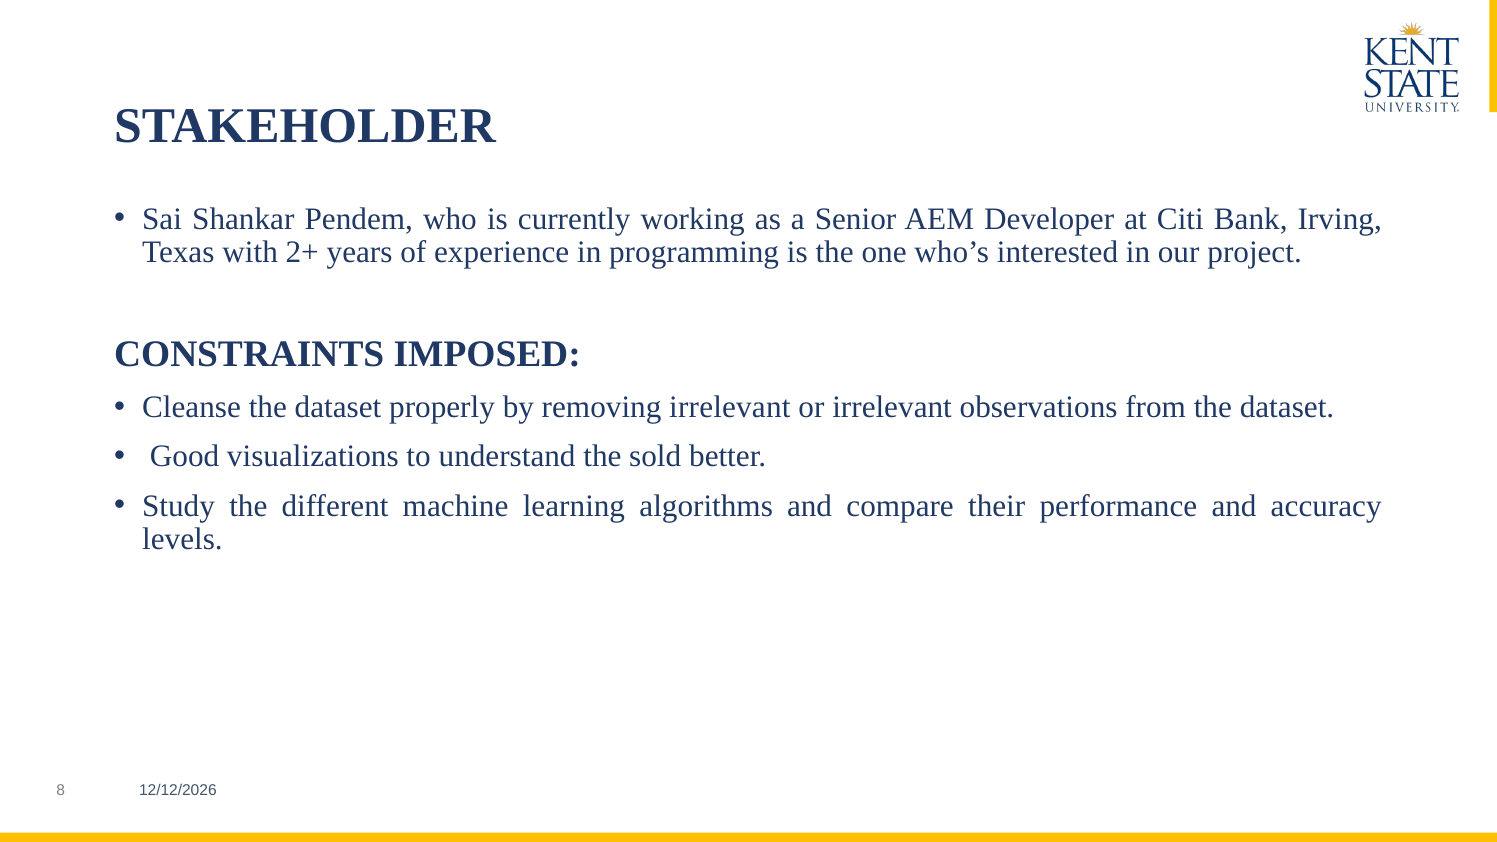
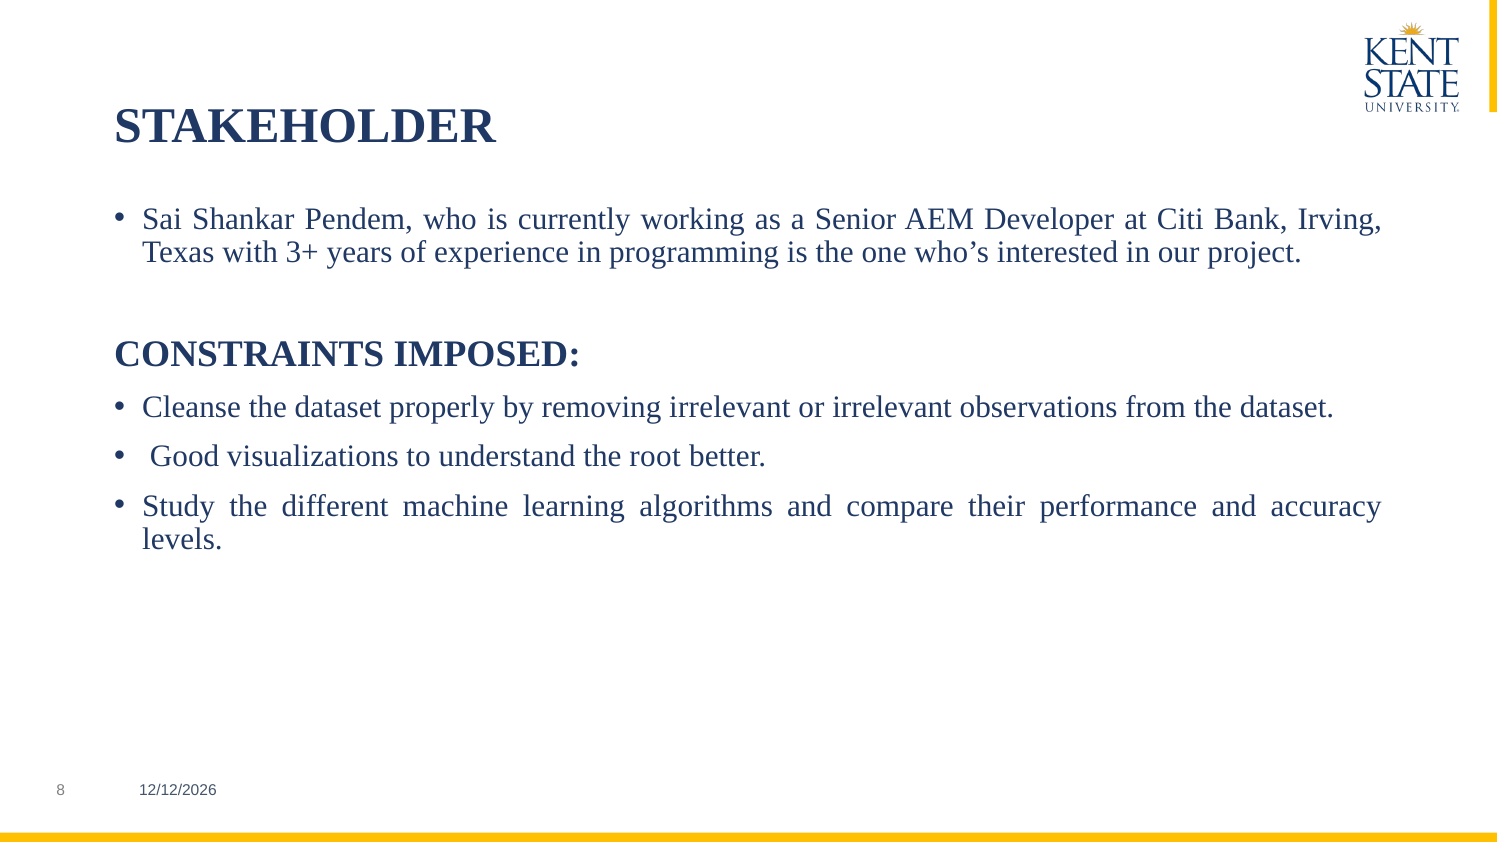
2+: 2+ -> 3+
sold: sold -> root
